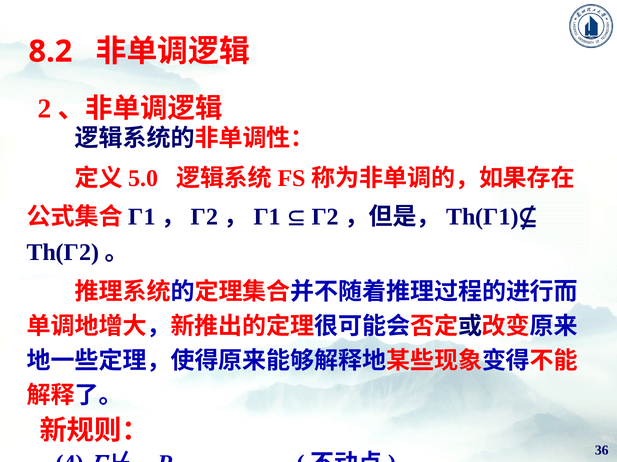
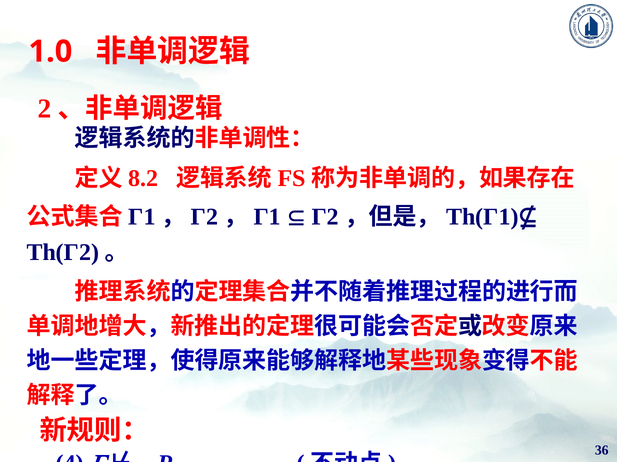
8.2: 8.2 -> 1.0
5.0: 5.0 -> 8.2
